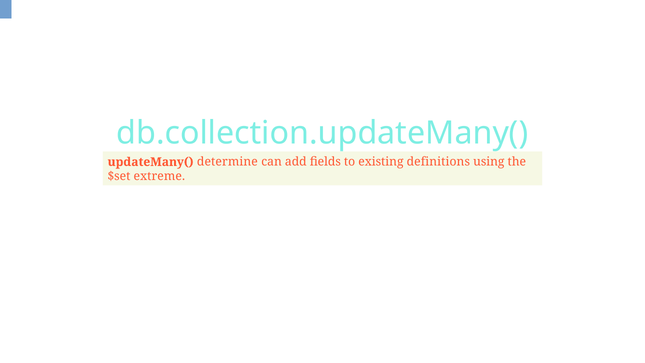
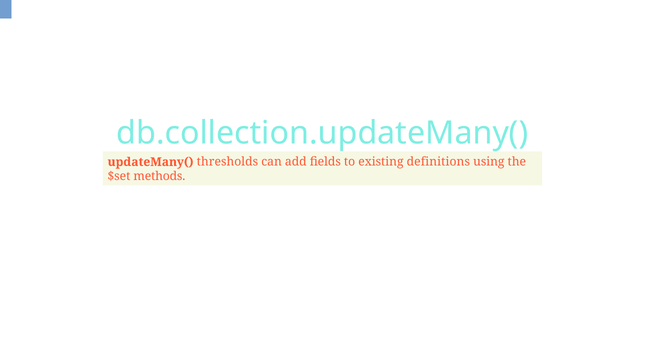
determine: determine -> thresholds
extreme: extreme -> methods
